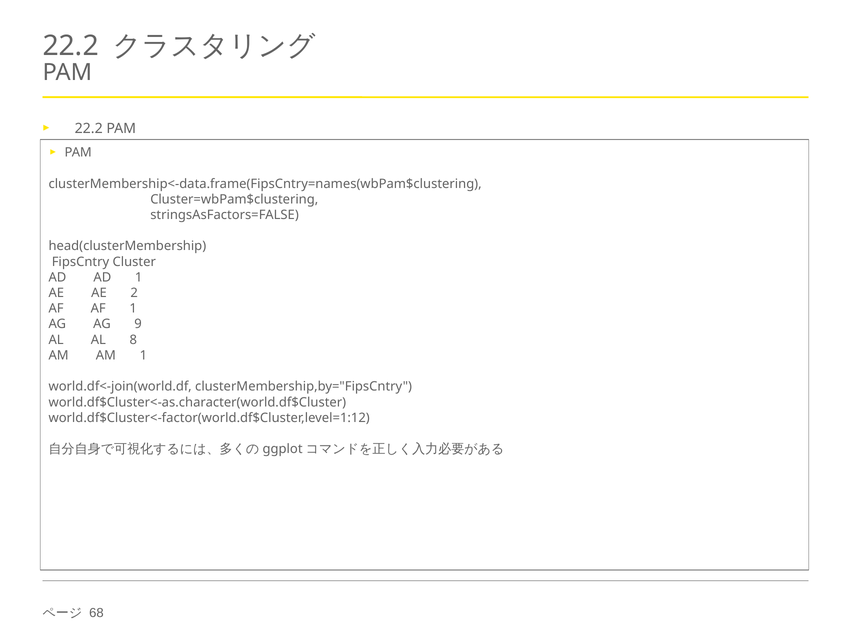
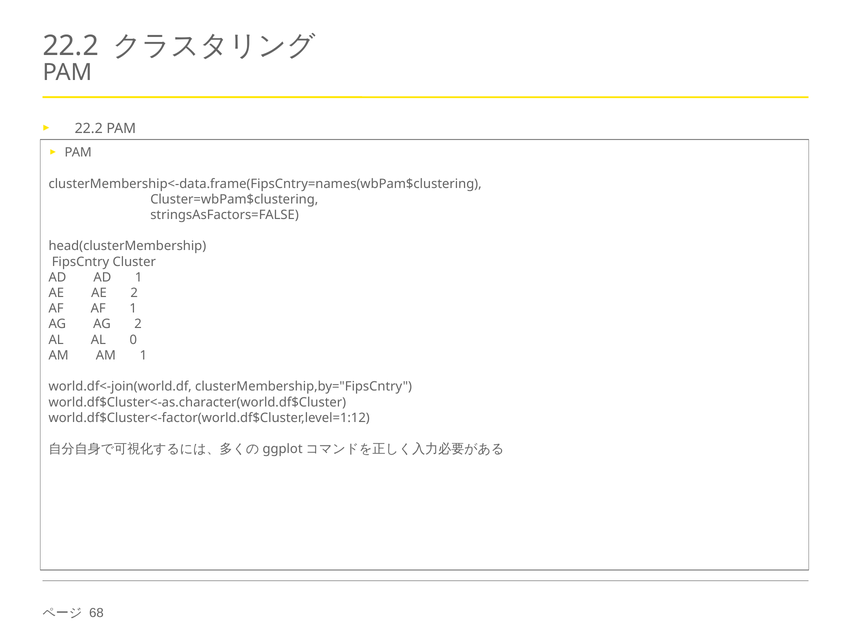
AG 9: 9 -> 2
8: 8 -> 0
